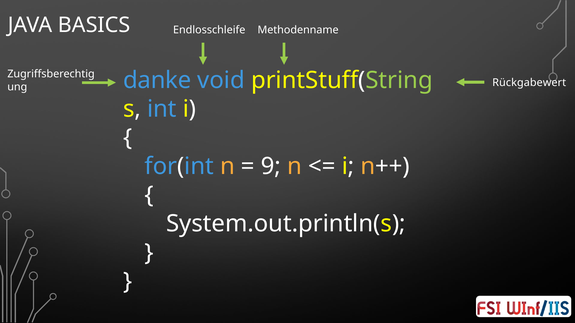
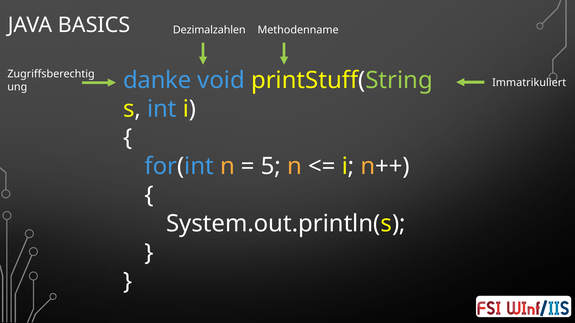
Endlosschleife: Endlosschleife -> Dezimalzahlen
Rückgabewert: Rückgabewert -> Immatrikuliert
9: 9 -> 5
